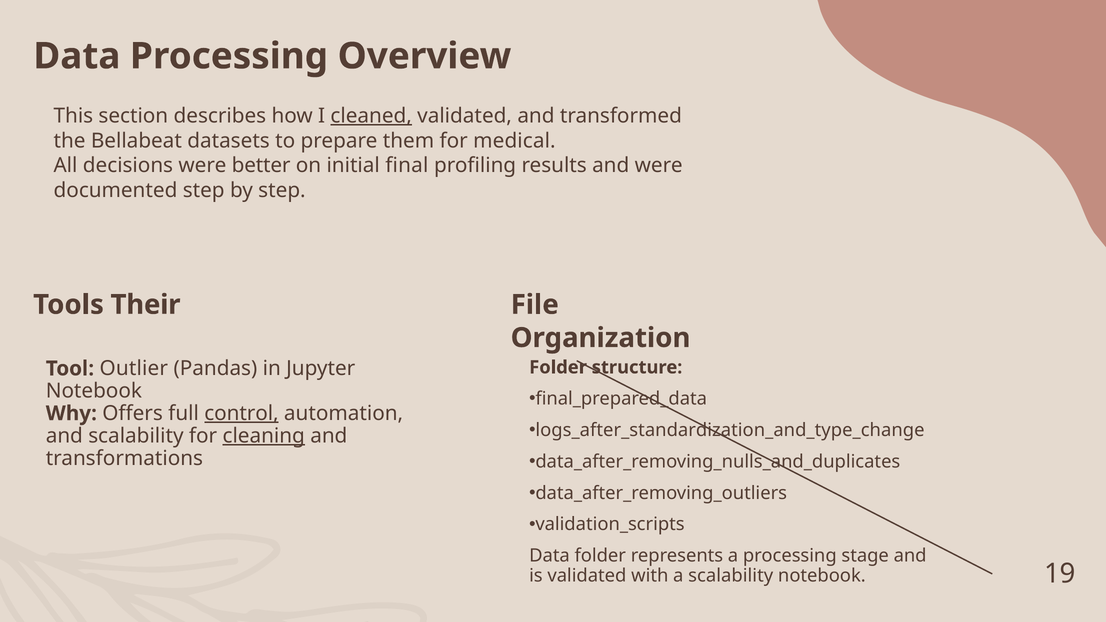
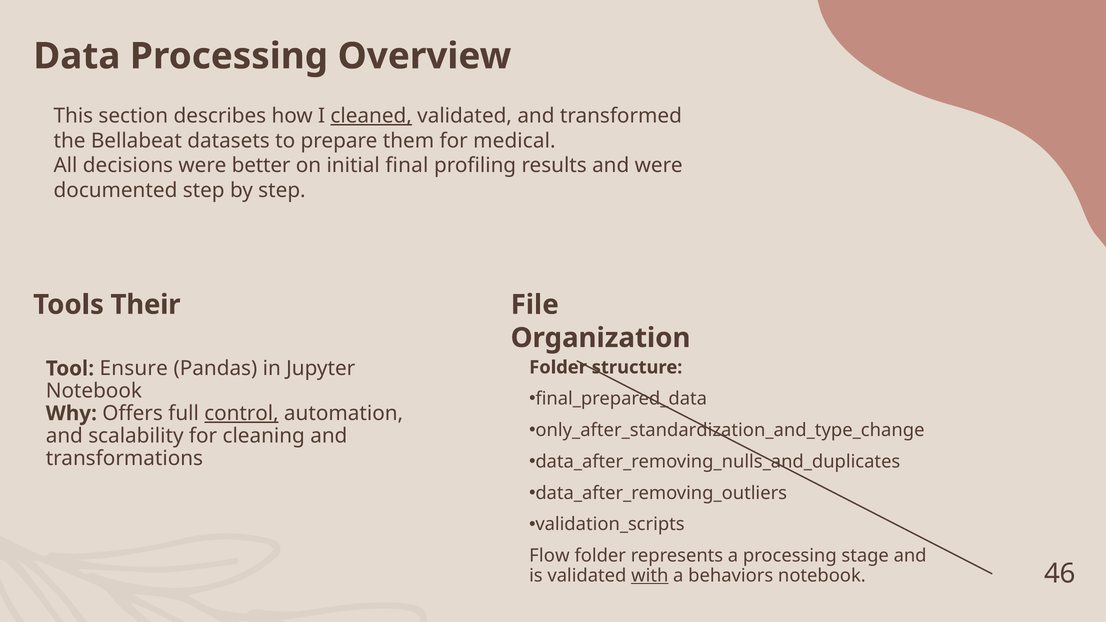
Outlier: Outlier -> Ensure
logs_after_standardization_and_type_change: logs_after_standardization_and_type_change -> only_after_standardization_and_type_change
cleaning underline: present -> none
Data at (550, 556): Data -> Flow
with underline: none -> present
a scalability: scalability -> behaviors
19: 19 -> 46
